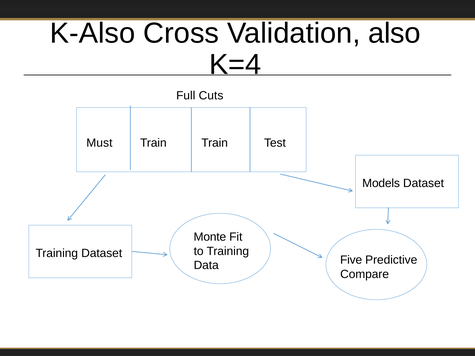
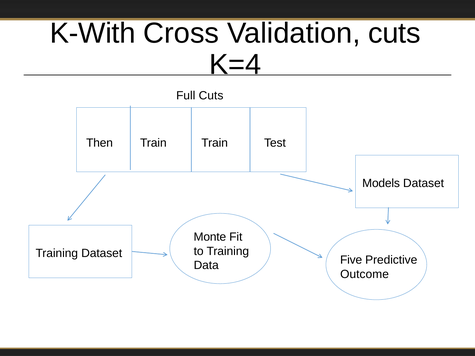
K-Also: K-Also -> K-With
Validation also: also -> cuts
Must: Must -> Then
Compare: Compare -> Outcome
